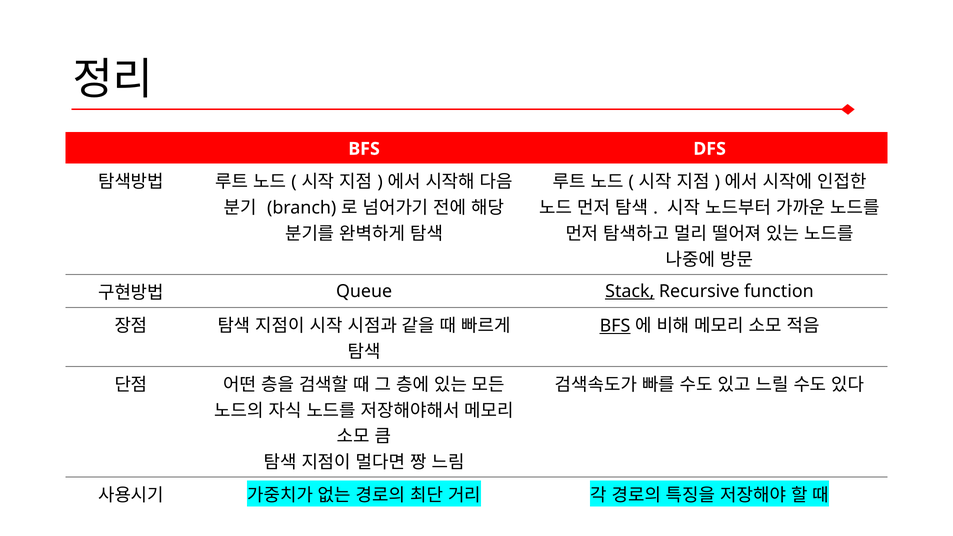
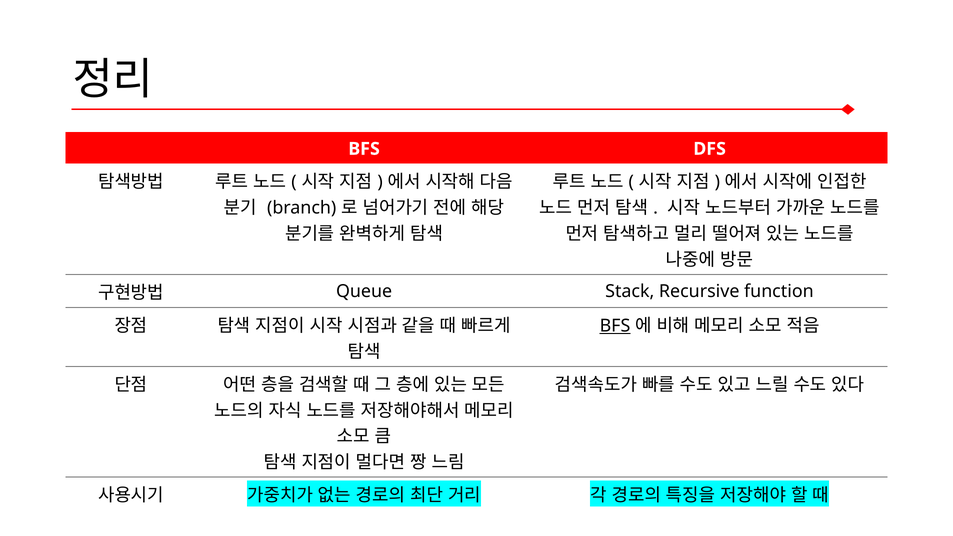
Stack underline: present -> none
